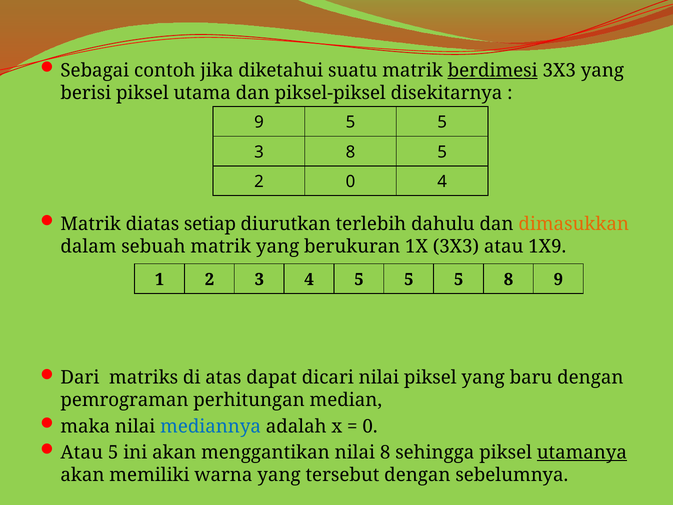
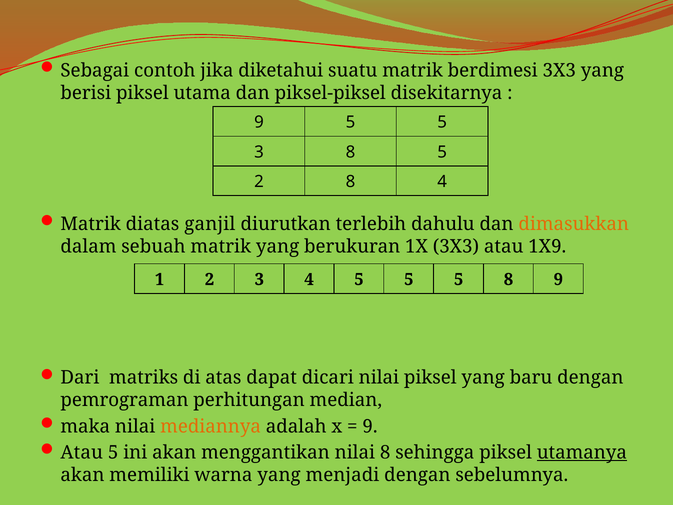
berdimesi underline: present -> none
2 0: 0 -> 8
setiap: setiap -> ganjil
mediannya colour: blue -> orange
0 at (370, 426): 0 -> 9
tersebut: tersebut -> menjadi
